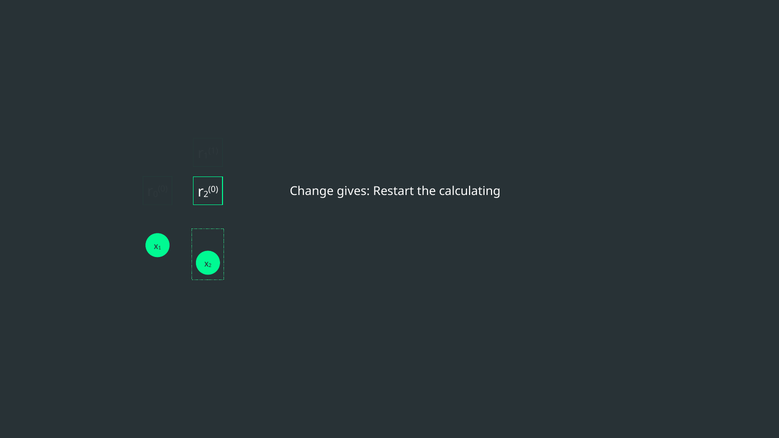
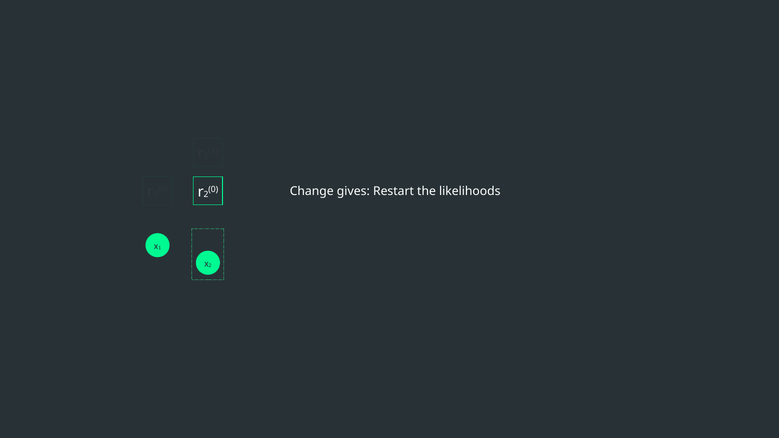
calculating: calculating -> likelihoods
